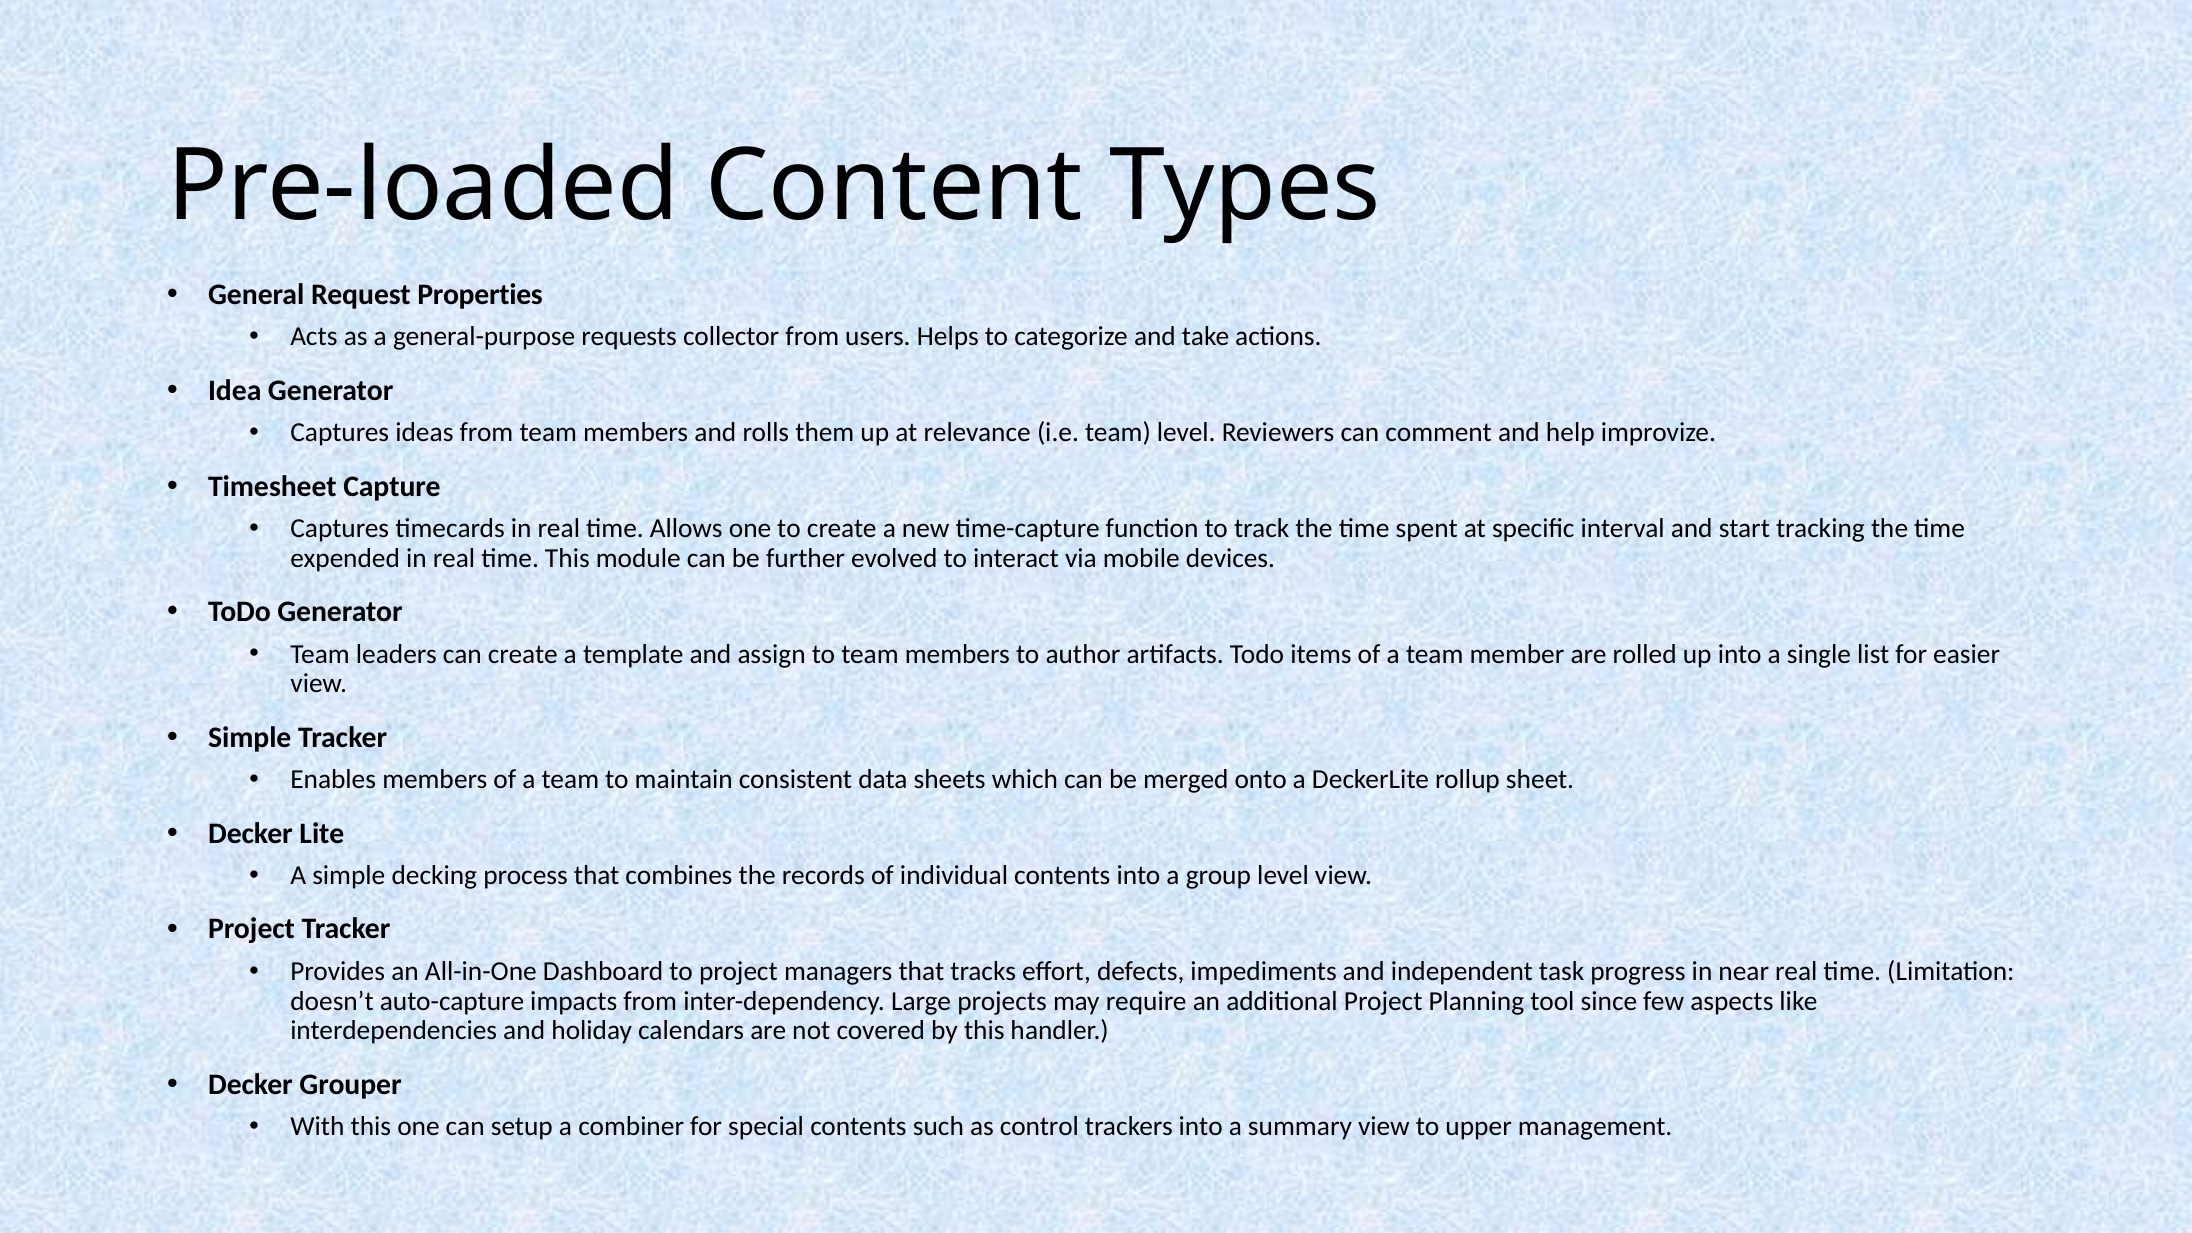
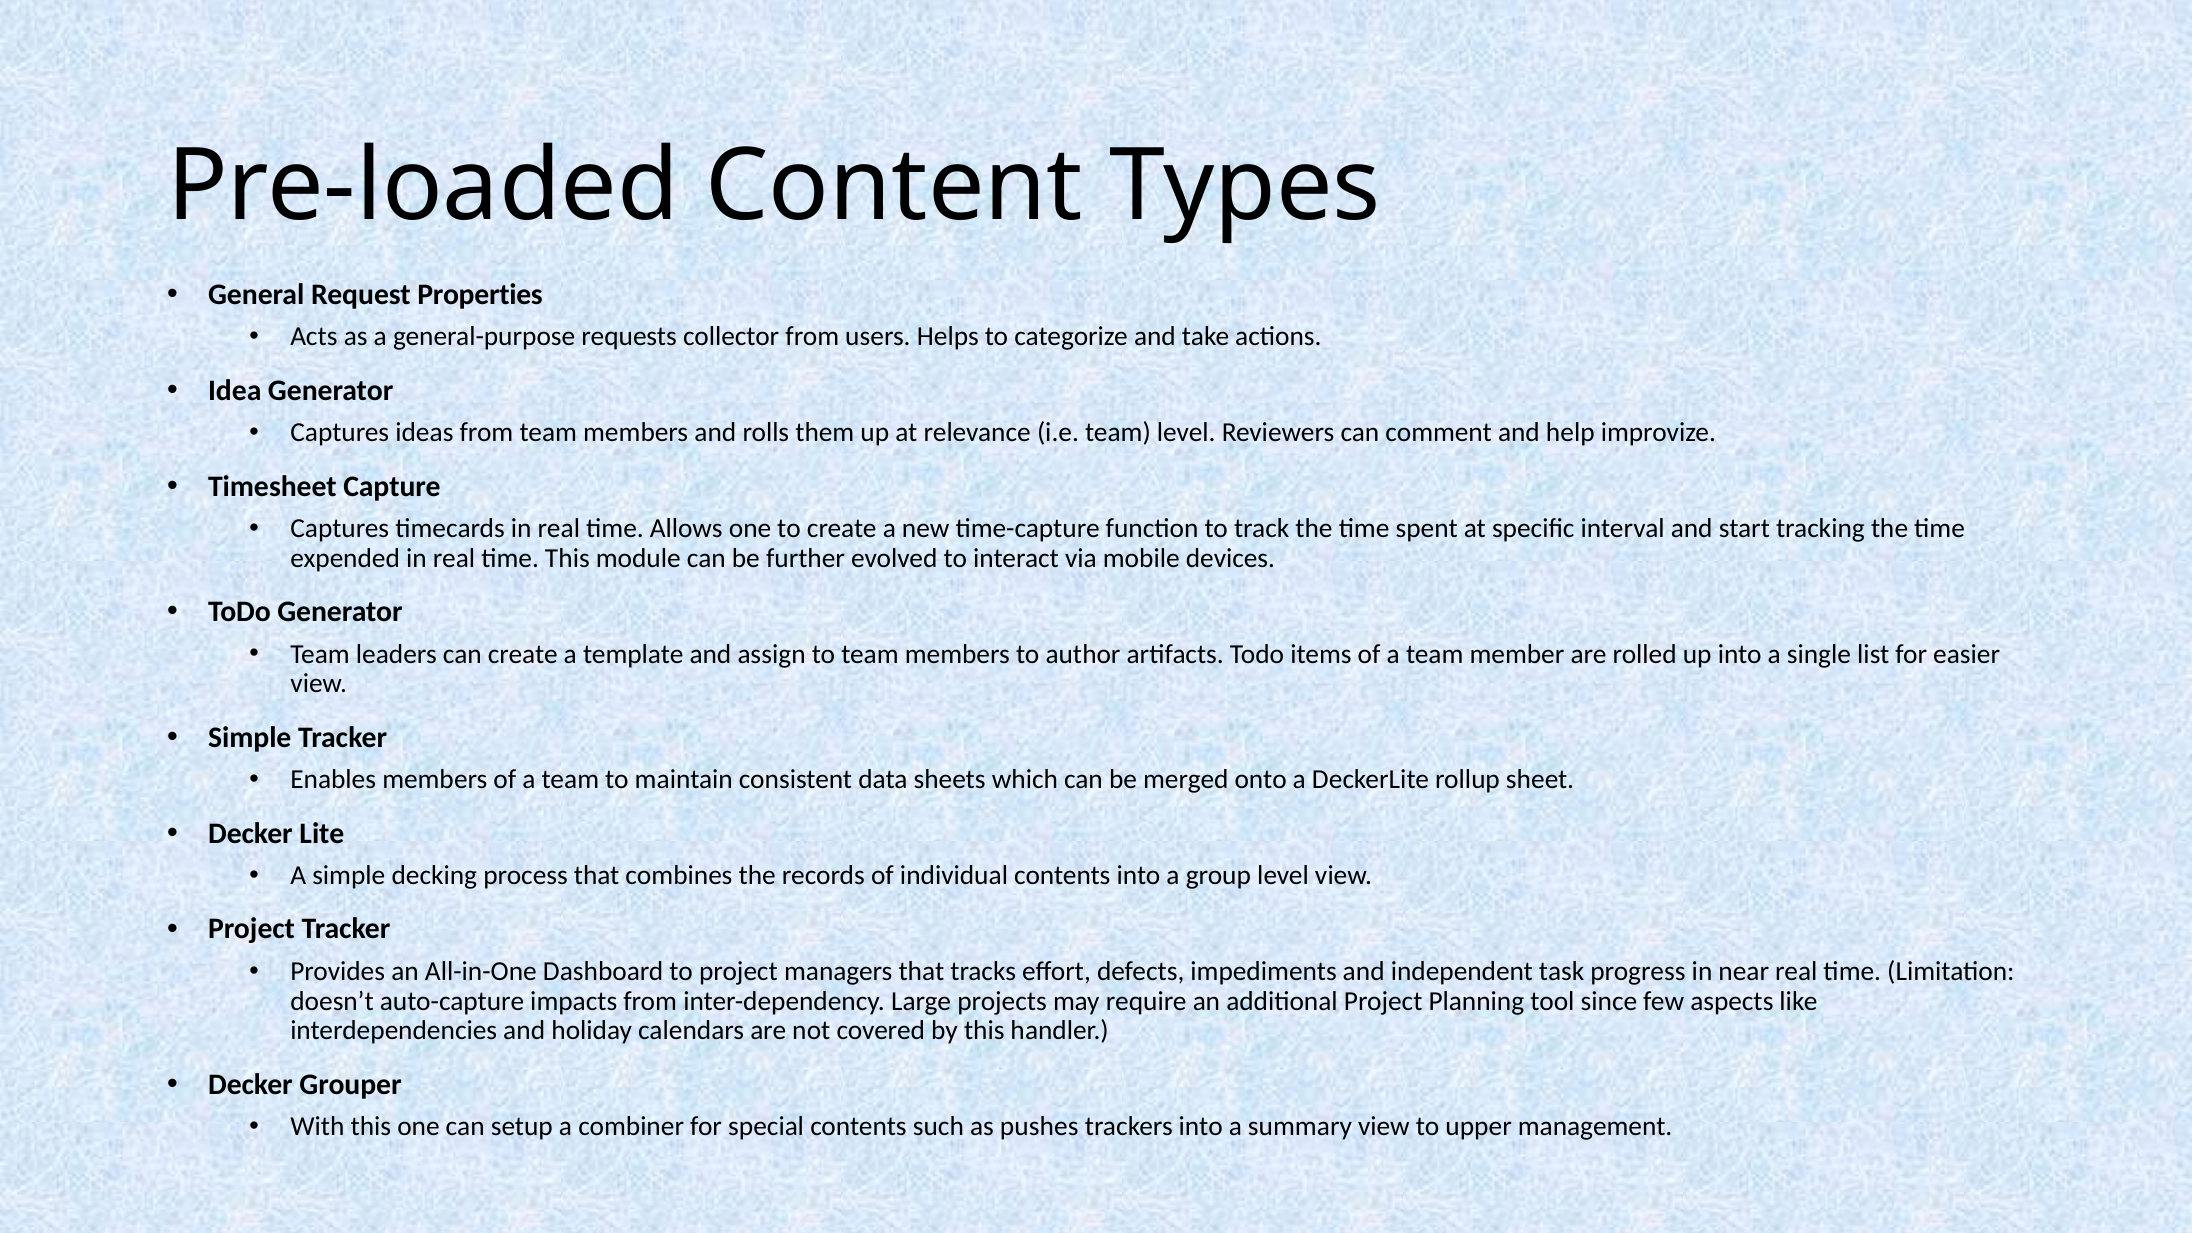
control: control -> pushes
